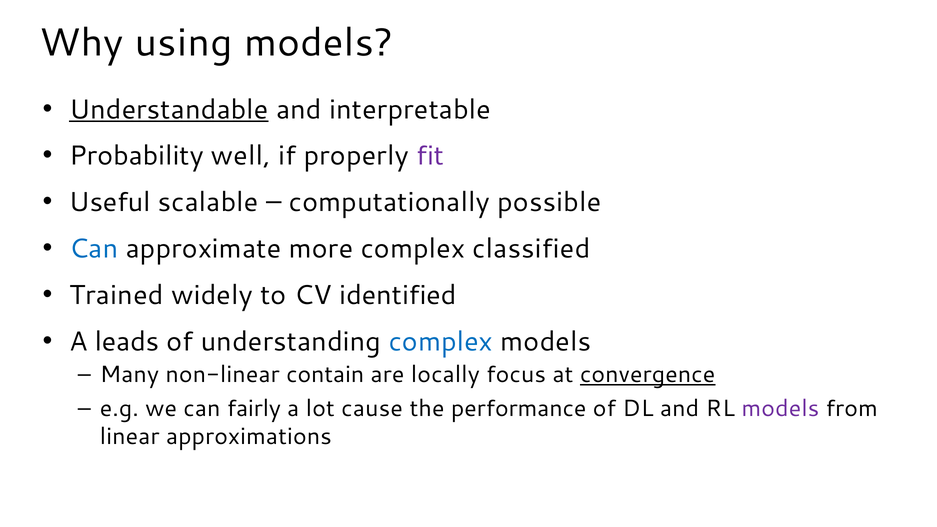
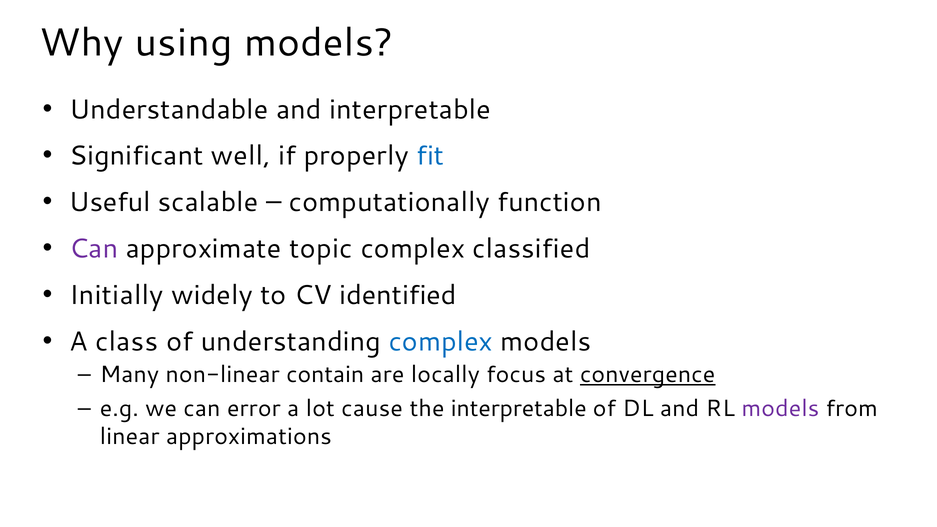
Understandable underline: present -> none
Probability: Probability -> Significant
fit colour: purple -> blue
possible: possible -> function
Can at (94, 249) colour: blue -> purple
more: more -> topic
Trained: Trained -> Initially
leads: leads -> class
fairly: fairly -> error
the performance: performance -> interpretable
